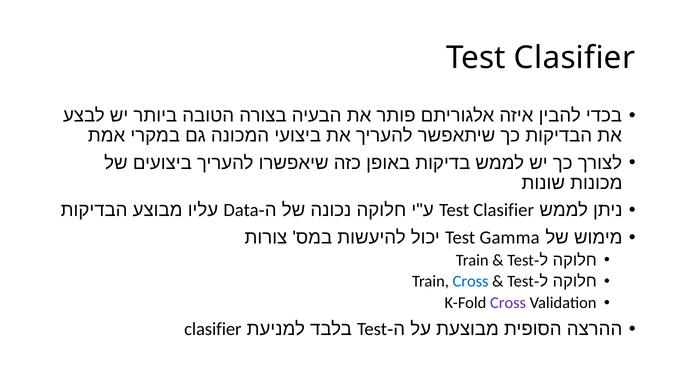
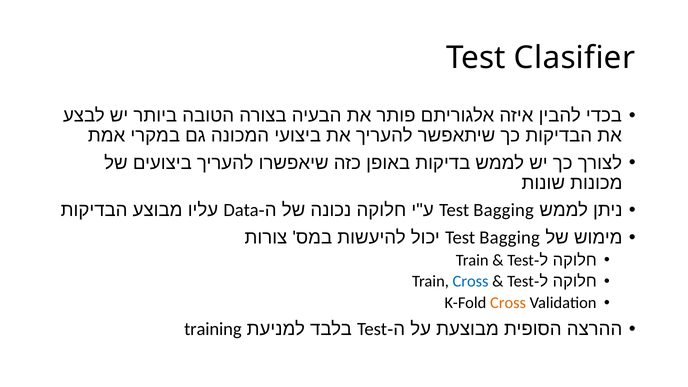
Clasifier at (504, 210): Clasifier -> Bagging
Gamma at (510, 238): Gamma -> Bagging
Cross at (508, 303) colour: purple -> orange
clasifier at (213, 329): clasifier -> training
